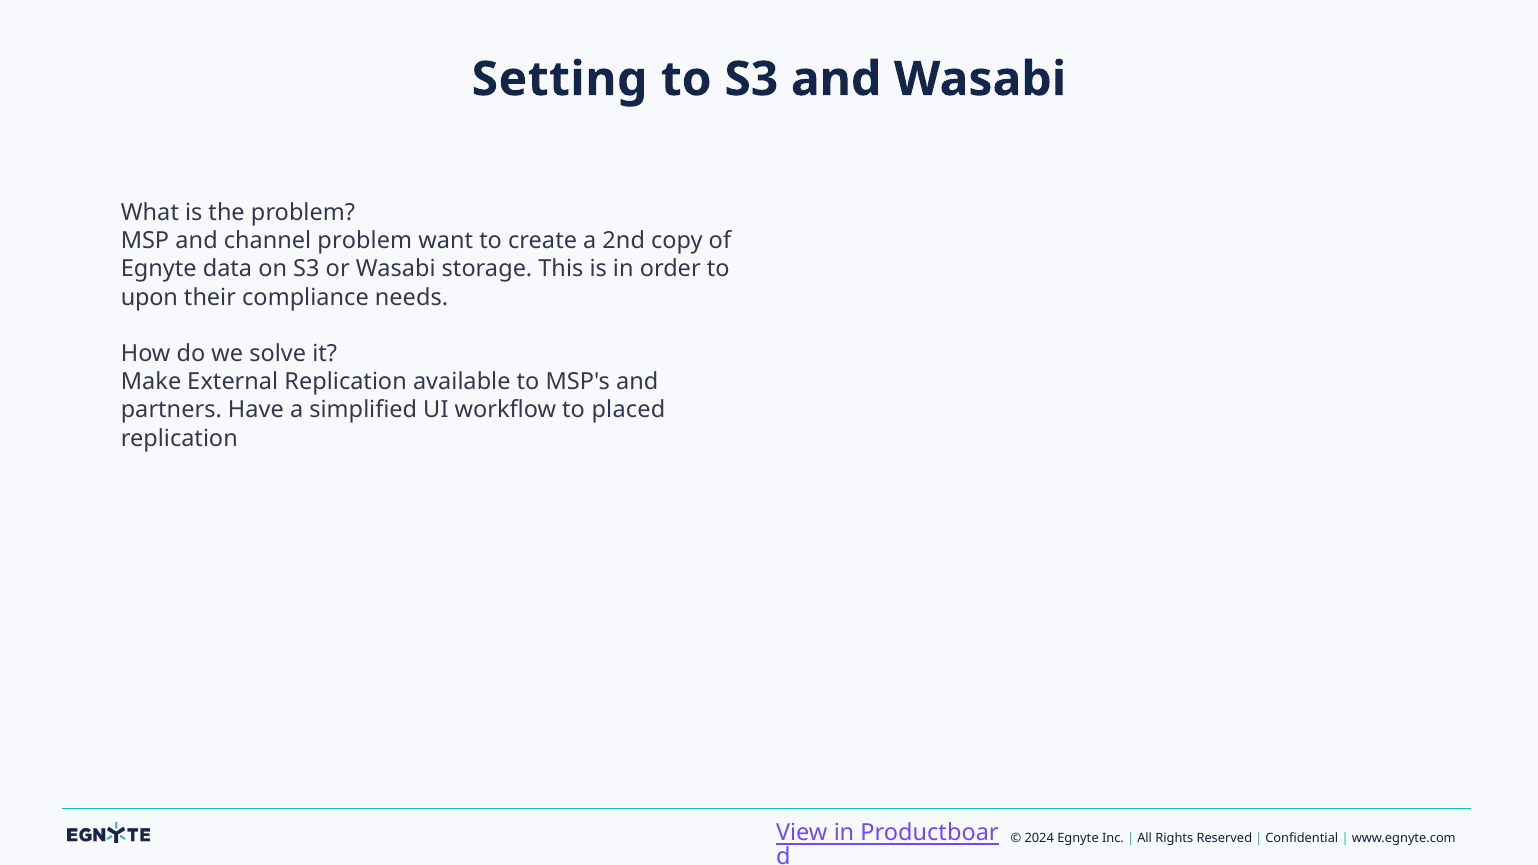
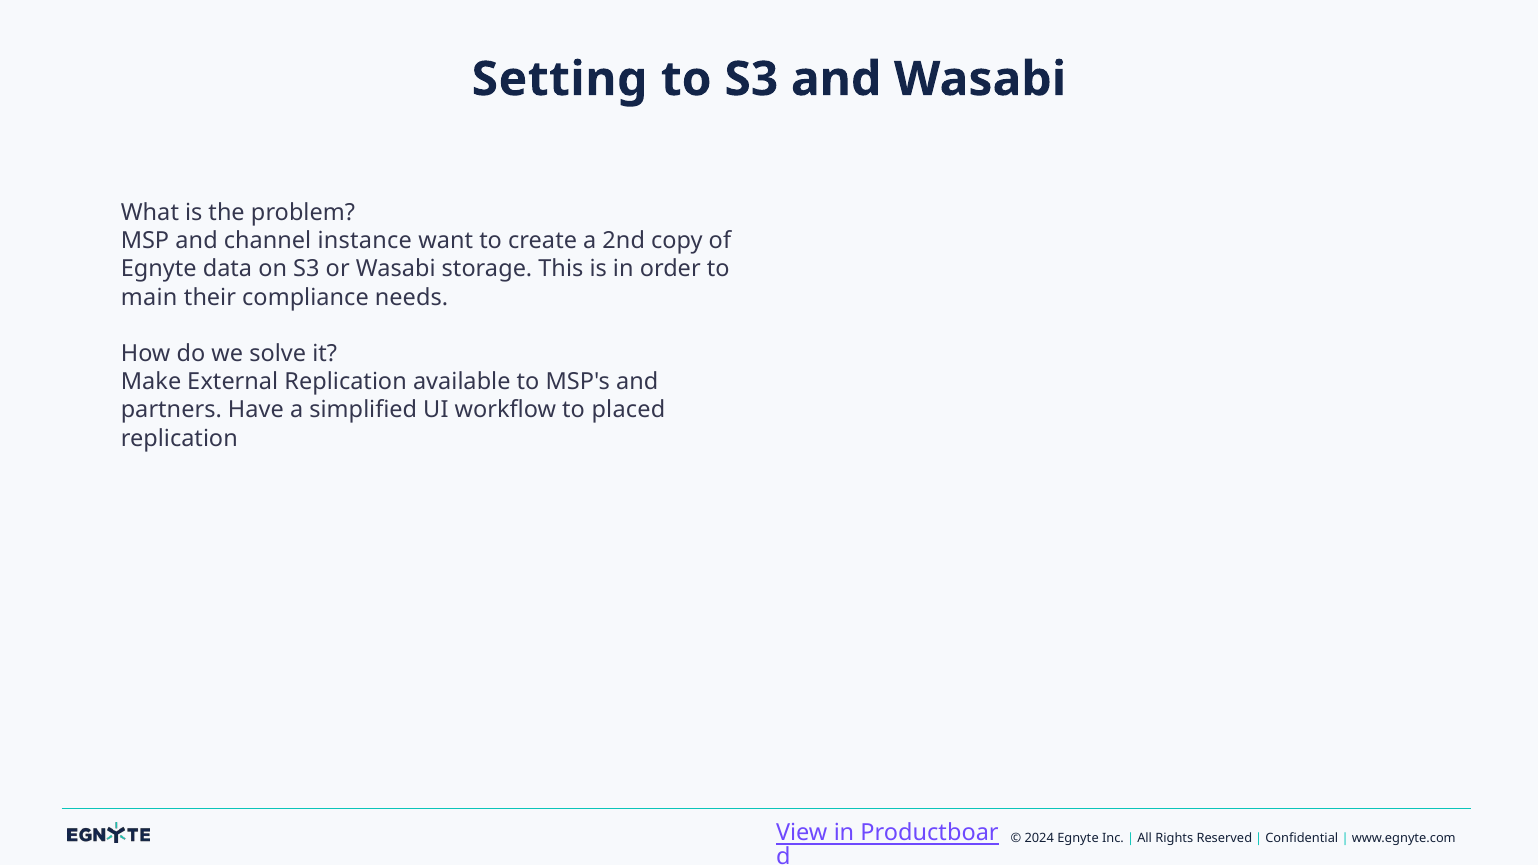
channel problem: problem -> instance
upon: upon -> main
